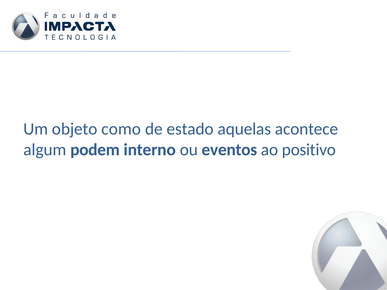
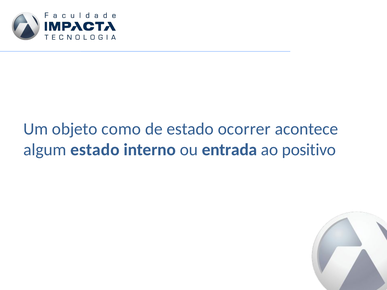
aquelas: aquelas -> ocorrer
algum podem: podem -> estado
eventos: eventos -> entrada
